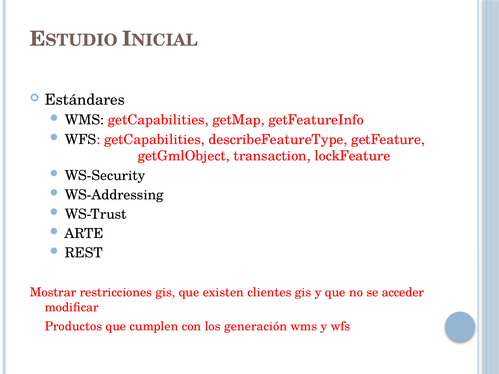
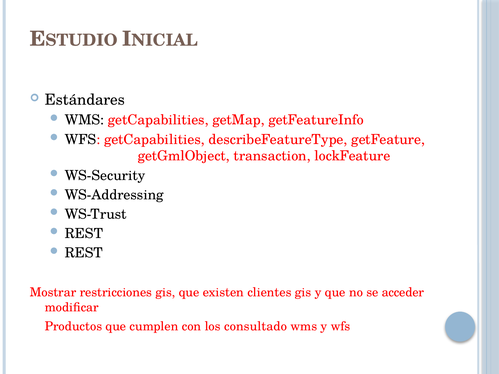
ARTE at (84, 234): ARTE -> REST
generación: generación -> consultado
